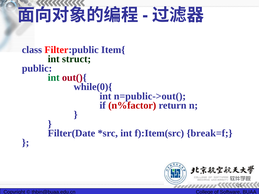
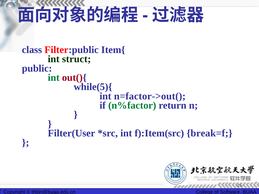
while(0){: while(0){ -> while(5){
n=public->out(: n=public->out( -> n=factor->out(
n%factor colour: red -> green
Filter(Date: Filter(Date -> Filter(User
